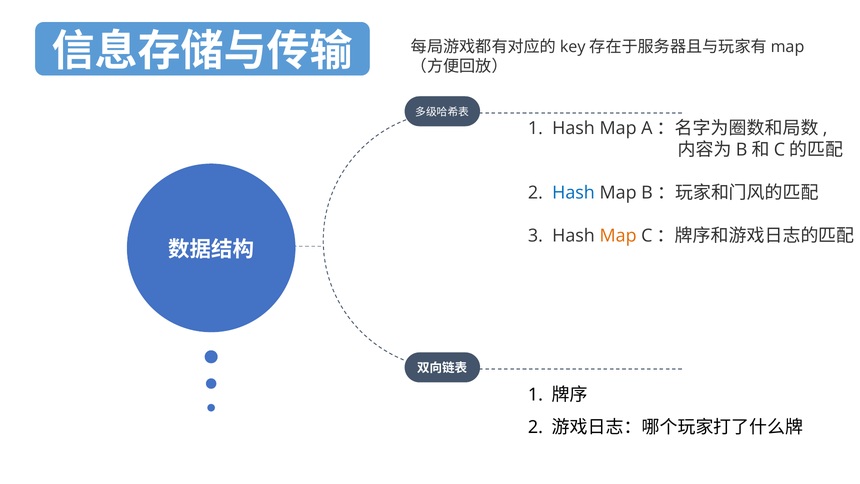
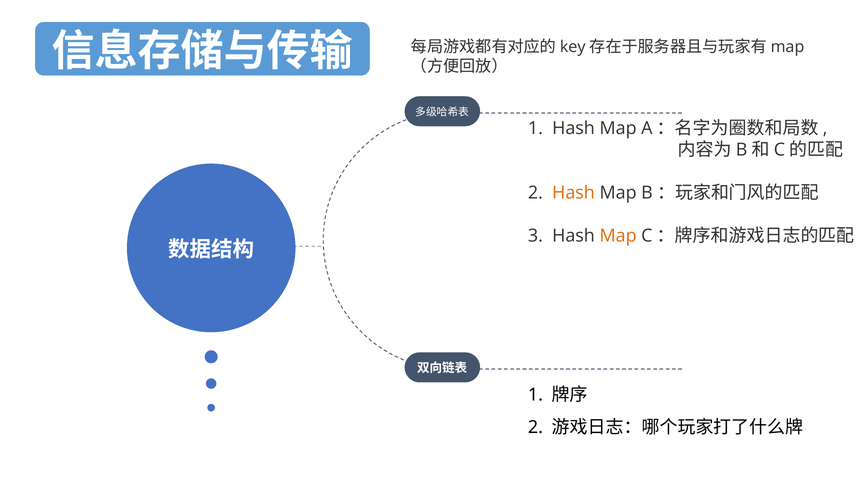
Hash at (574, 193) colour: blue -> orange
